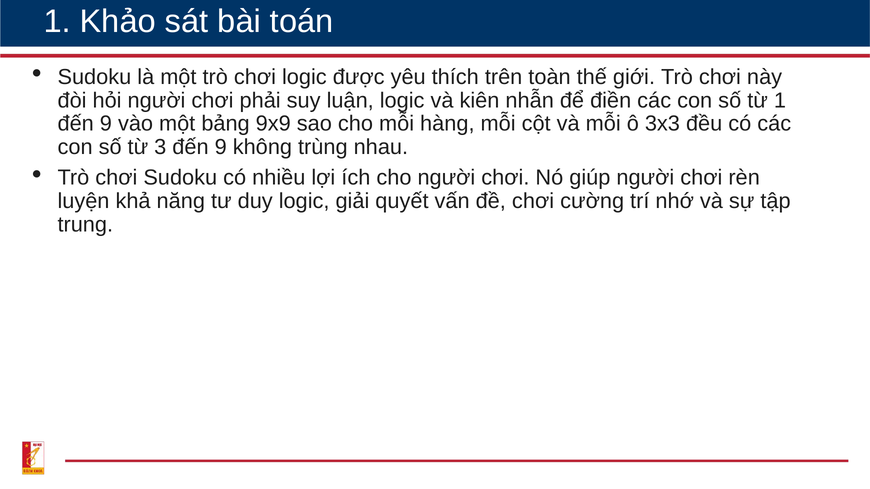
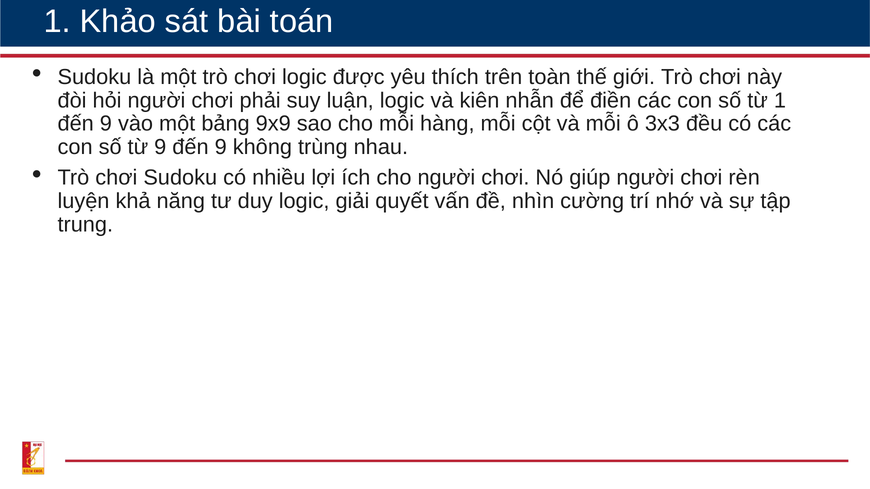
từ 3: 3 -> 9
đề chơi: chơi -> nhìn
